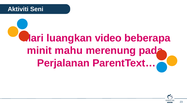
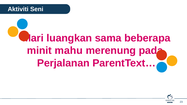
video: video -> sama
